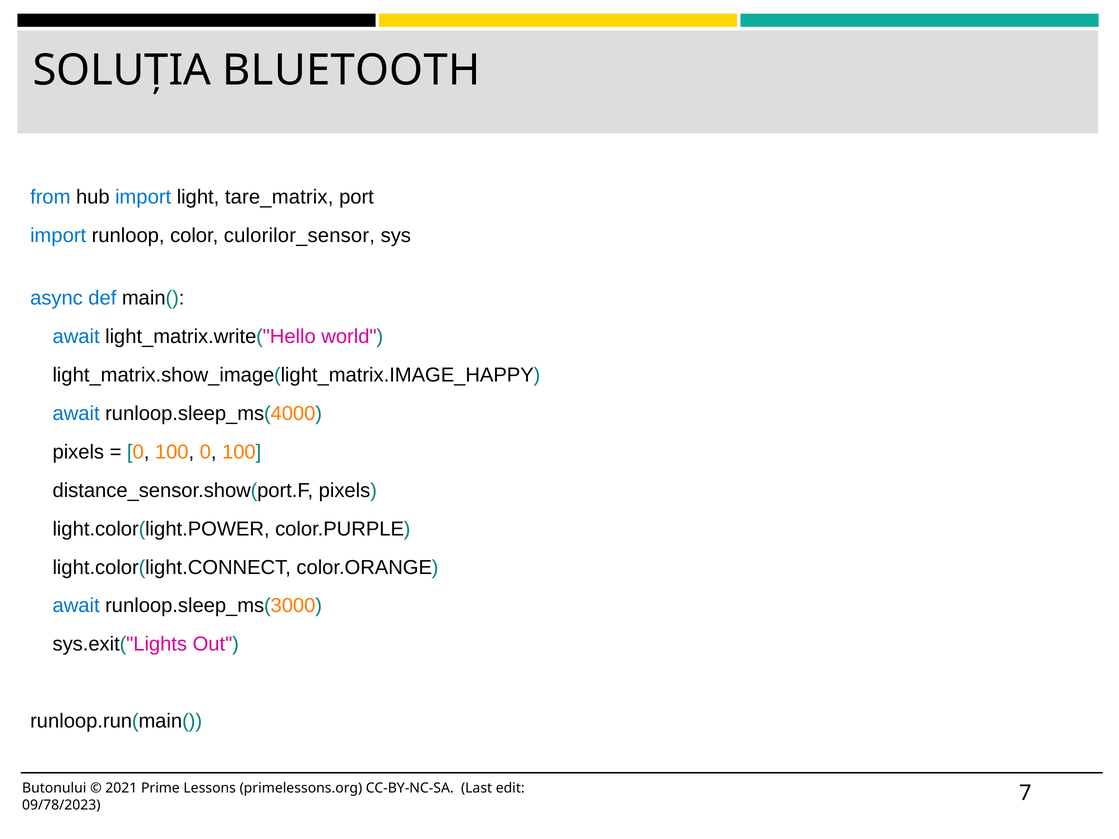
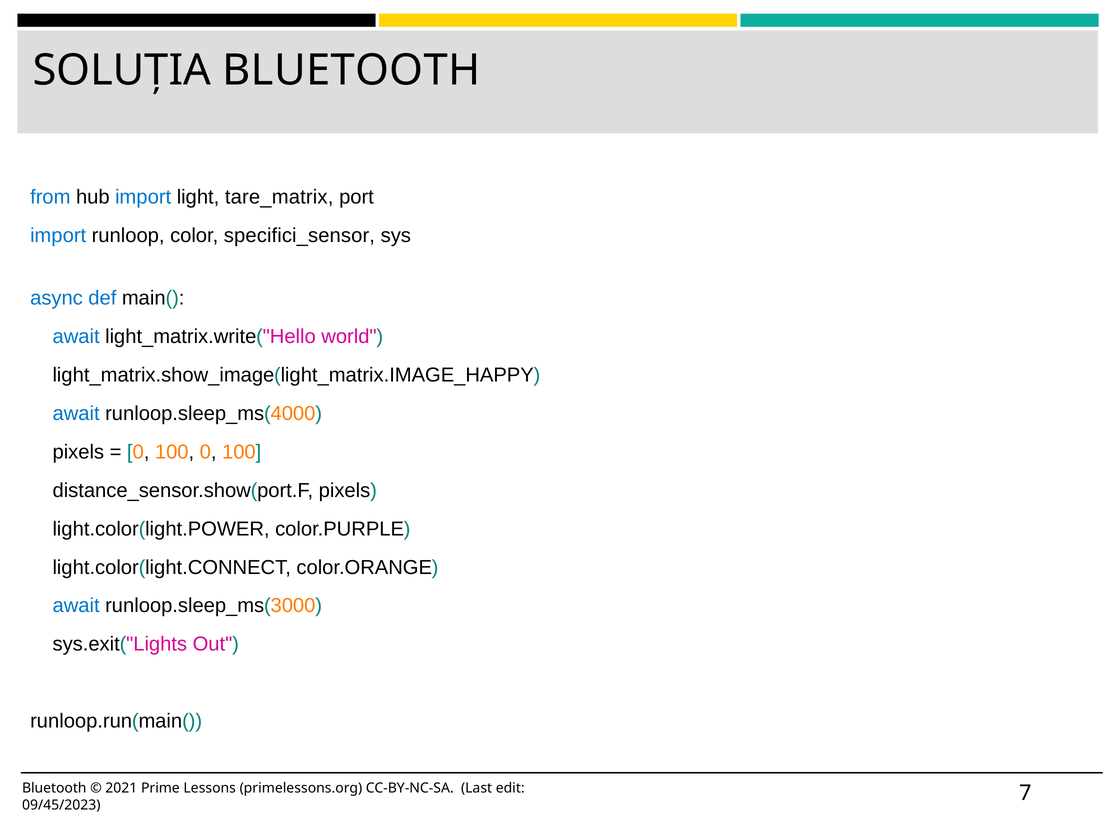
culorilor_sensor: culorilor_sensor -> specifici_sensor
Butonului at (54, 788): Butonului -> Bluetooth
09/78/2023: 09/78/2023 -> 09/45/2023
